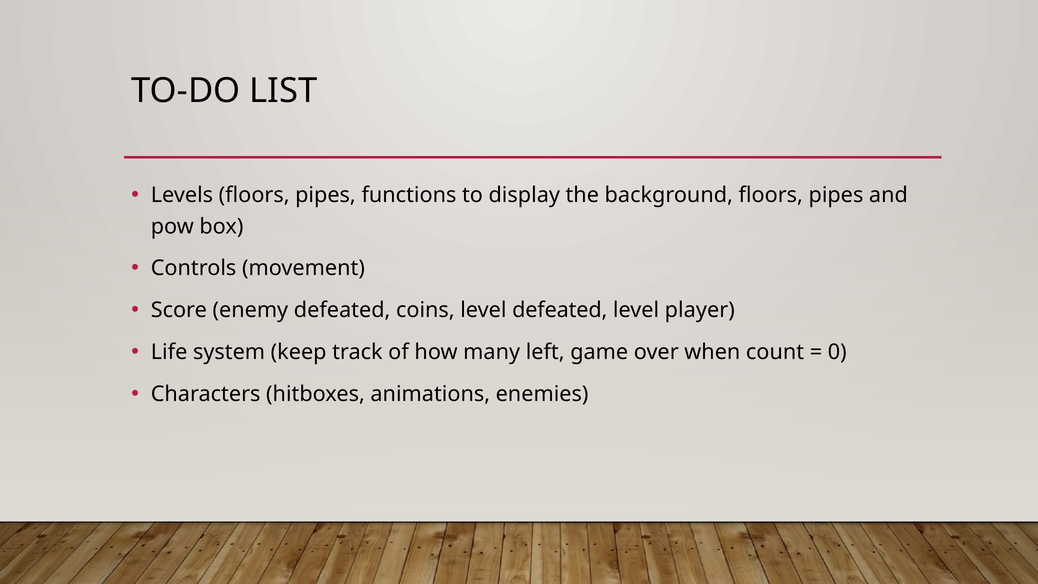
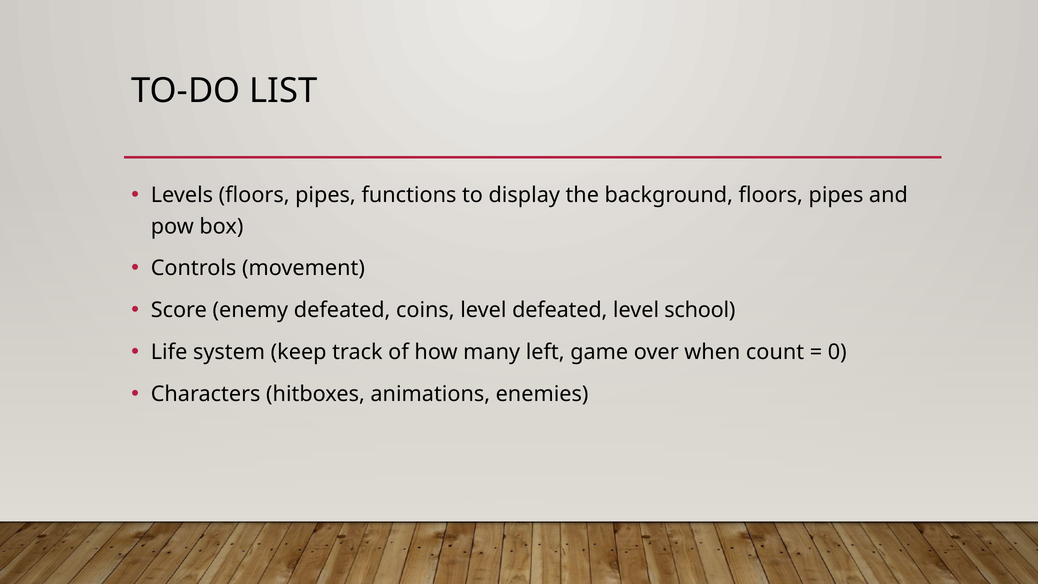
player: player -> school
